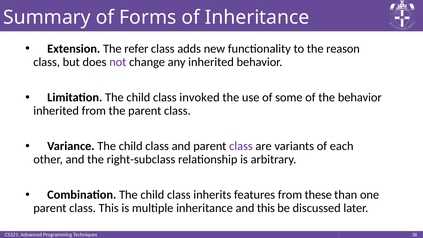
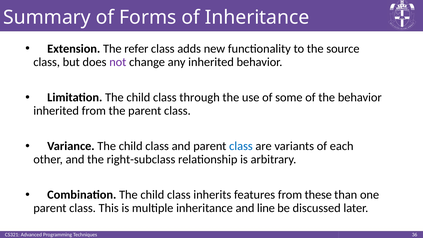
reason: reason -> source
invoked: invoked -> through
class at (241, 146) colour: purple -> blue
and this: this -> line
